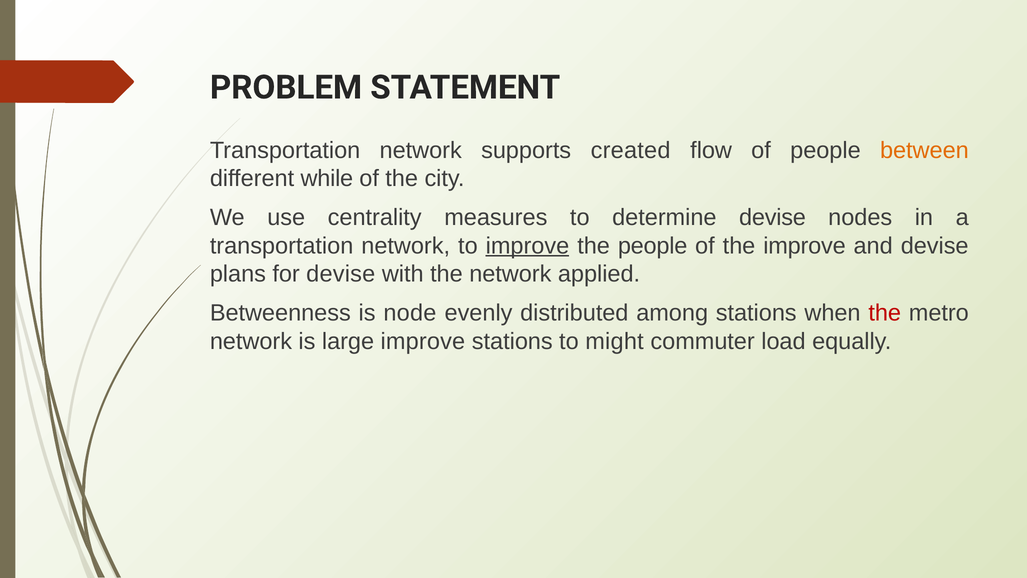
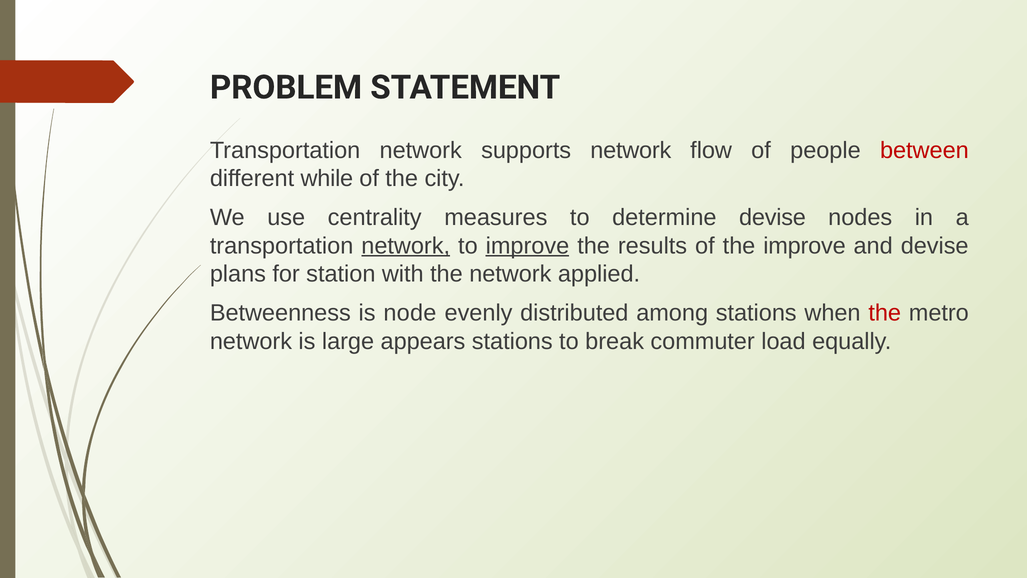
supports created: created -> network
between colour: orange -> red
network at (406, 246) underline: none -> present
the people: people -> results
for devise: devise -> station
large improve: improve -> appears
might: might -> break
